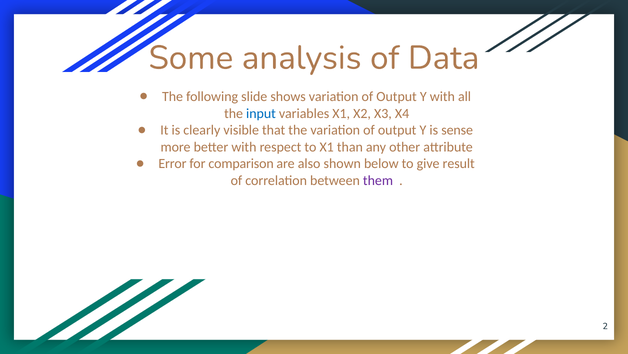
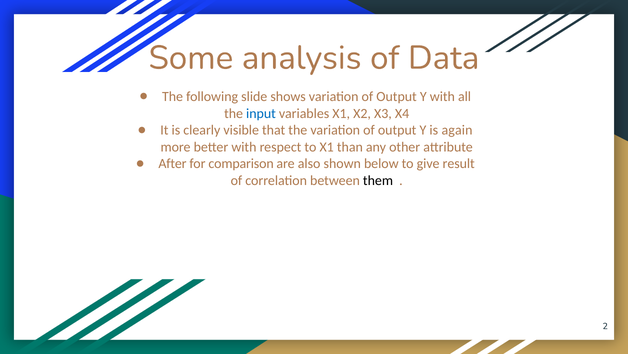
sense: sense -> again
Error: Error -> After
them colour: purple -> black
